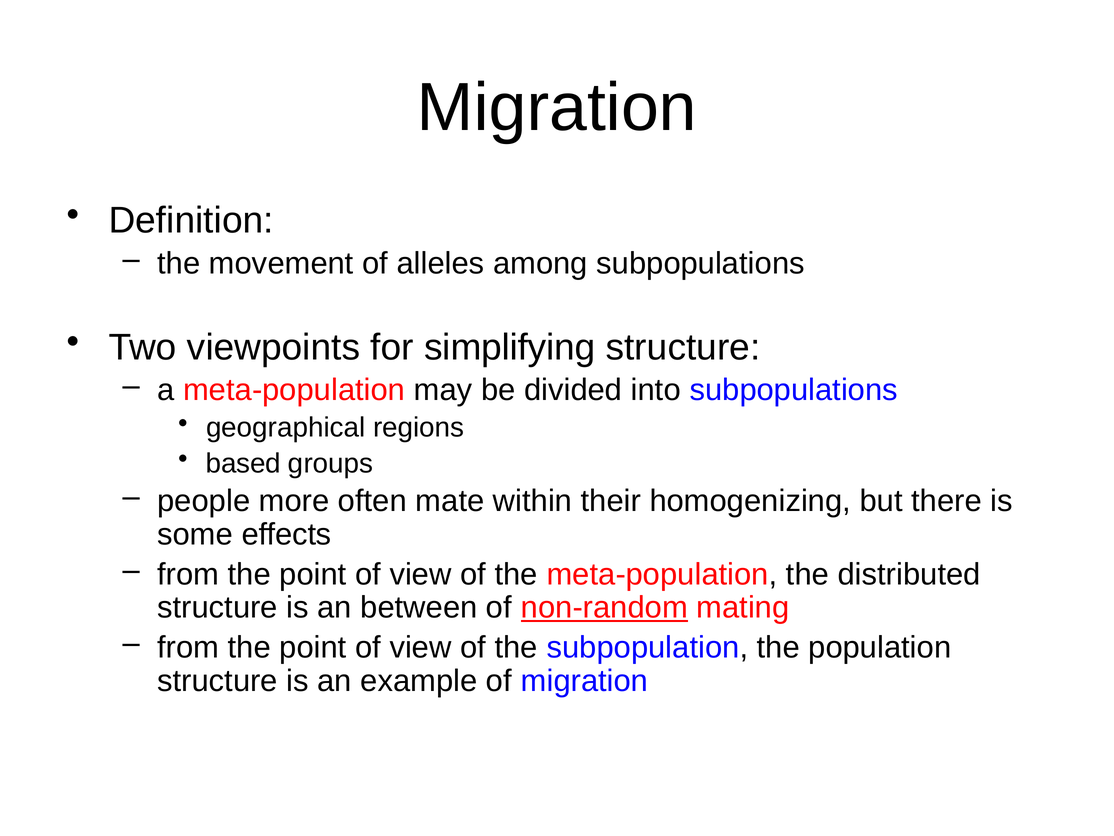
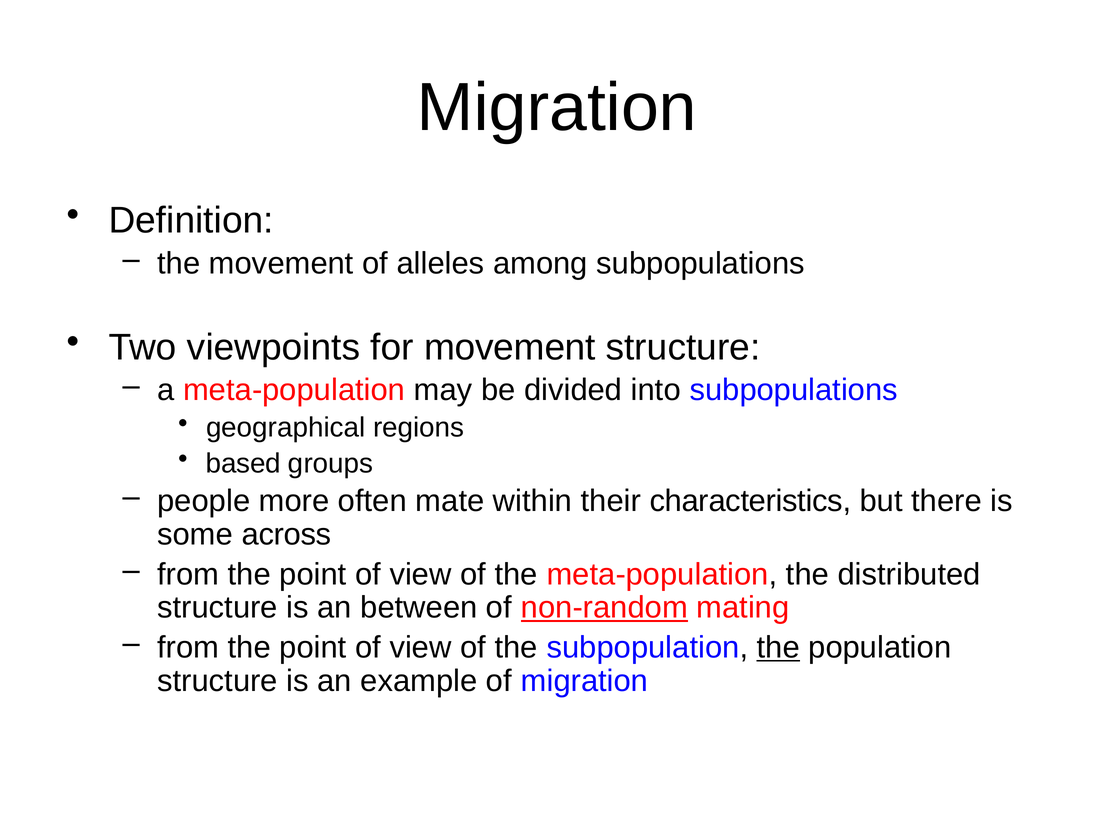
for simplifying: simplifying -> movement
homogenizing: homogenizing -> characteristics
effects: effects -> across
the at (778, 647) underline: none -> present
